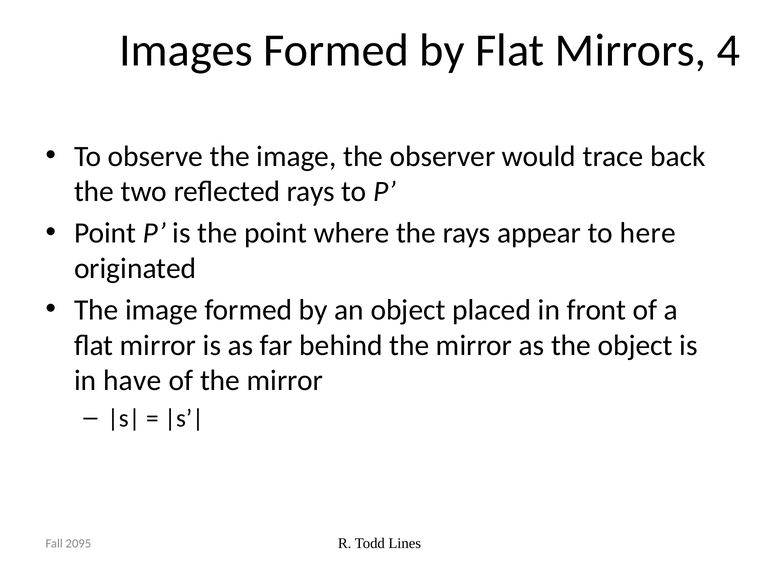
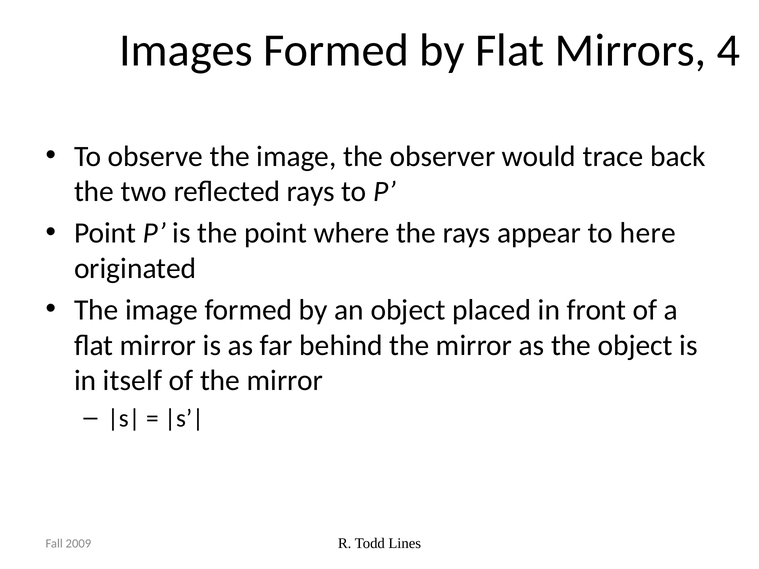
have: have -> itself
2095: 2095 -> 2009
